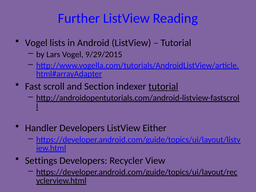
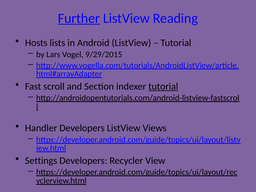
Further underline: none -> present
Vogel at (36, 43): Vogel -> Hosts
Either: Either -> Views
